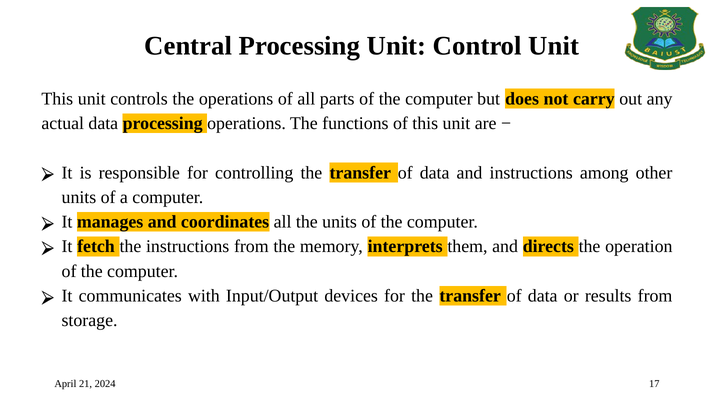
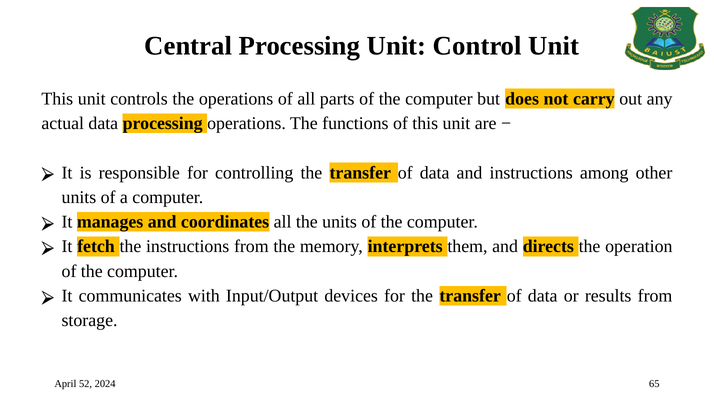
21: 21 -> 52
17: 17 -> 65
